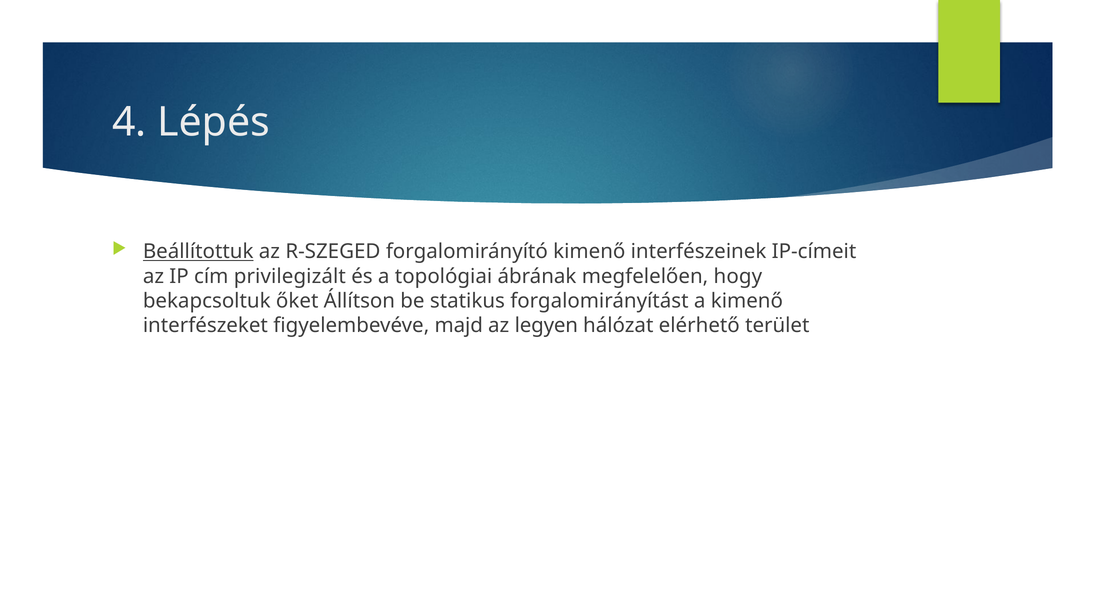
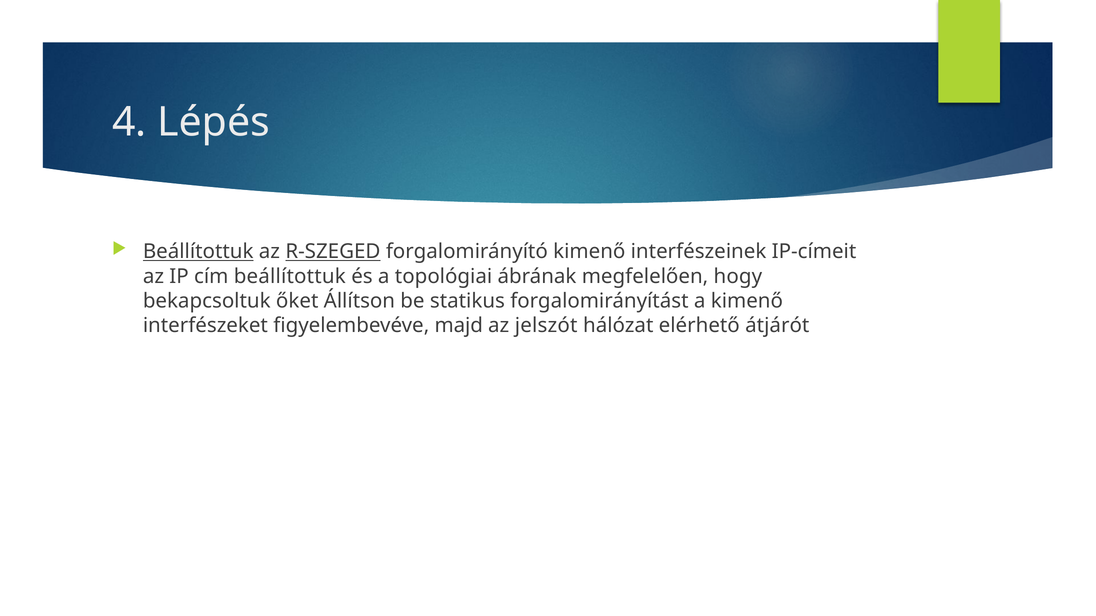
R-SZEGED underline: none -> present
cím privilegizált: privilegizált -> beállítottuk
legyen: legyen -> jelszót
terület: terület -> átjárót
